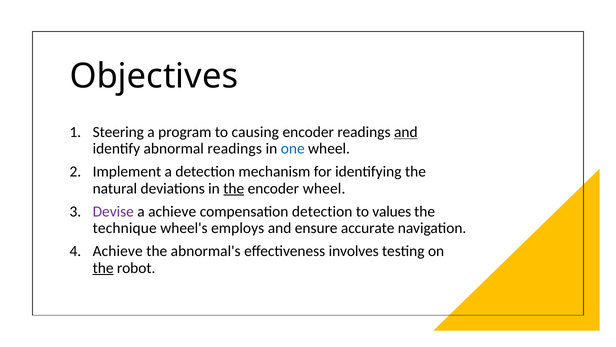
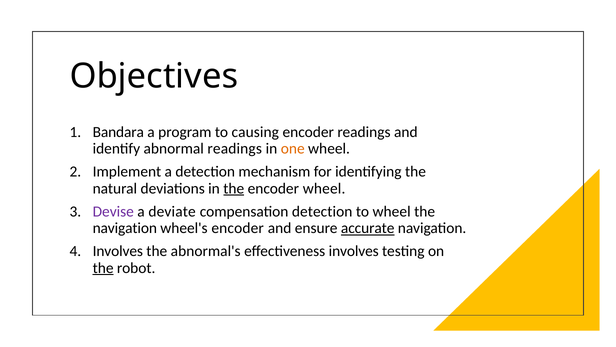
Steering: Steering -> Bandara
and at (406, 132) underline: present -> none
one colour: blue -> orange
a achieve: achieve -> deviate
to values: values -> wheel
technique at (125, 228): technique -> navigation
wheel's employs: employs -> encoder
accurate underline: none -> present
Achieve at (118, 251): Achieve -> Involves
